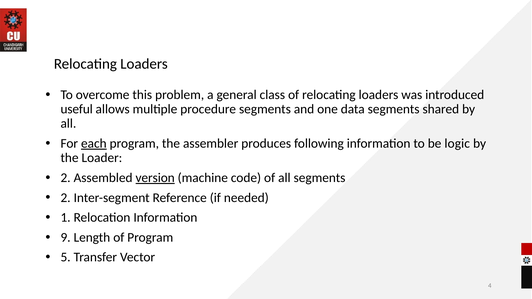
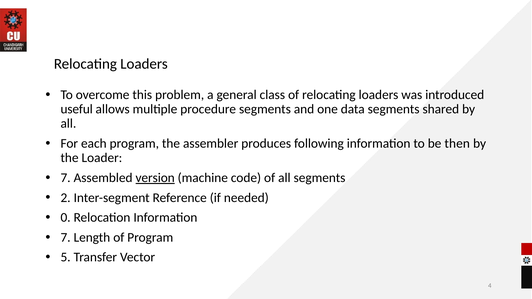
each underline: present -> none
logic: logic -> then
2 at (66, 178): 2 -> 7
1: 1 -> 0
9 at (66, 238): 9 -> 7
